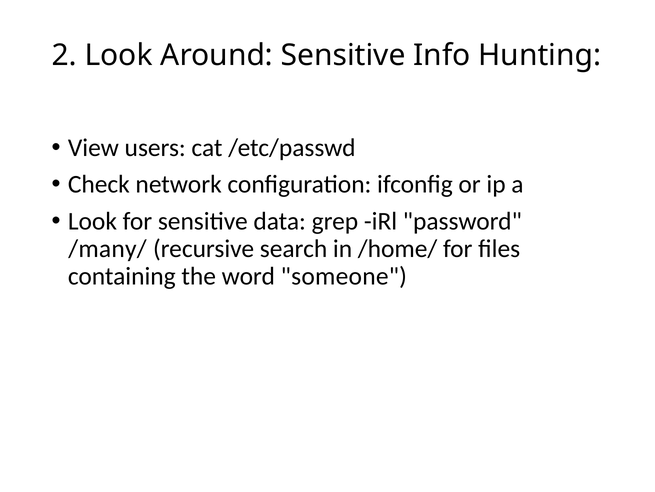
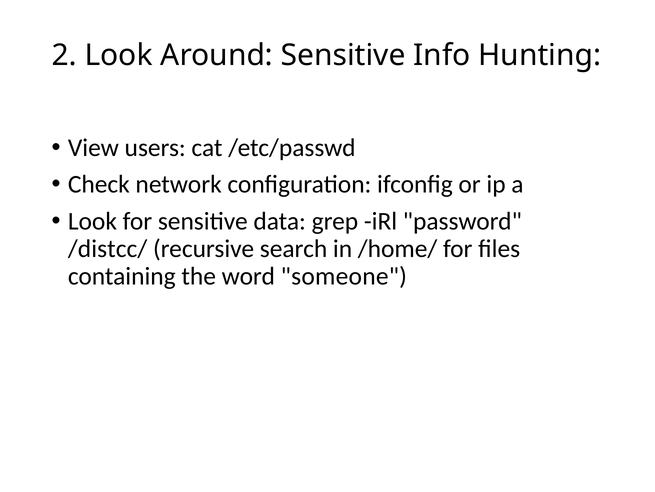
/many/: /many/ -> /distcc/
